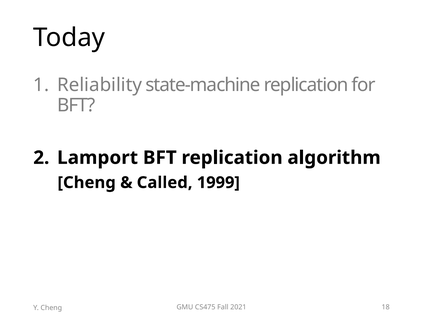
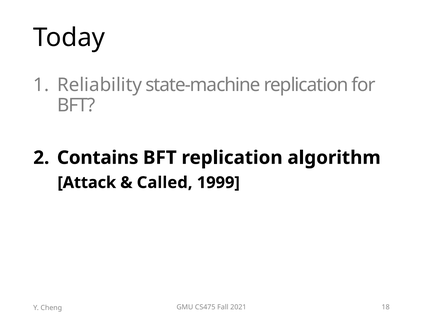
Lamport: Lamport -> Contains
Cheng at (87, 183): Cheng -> Attack
